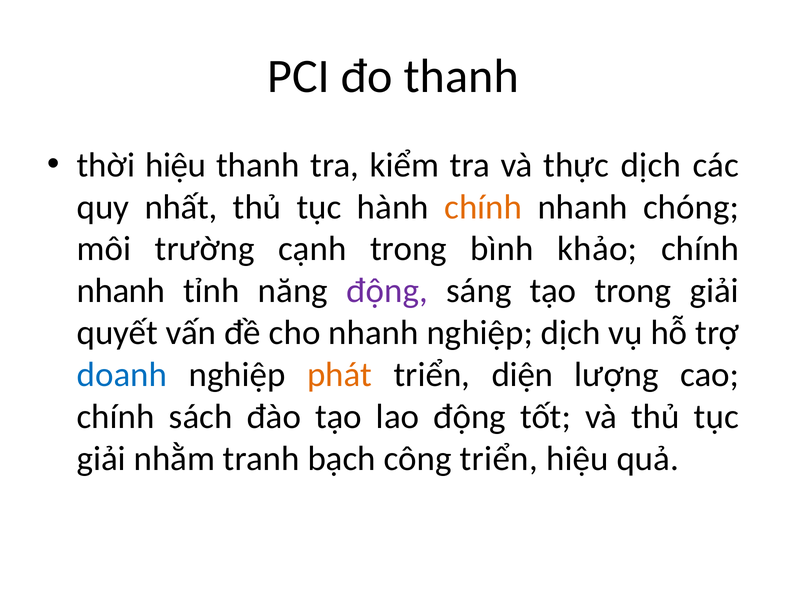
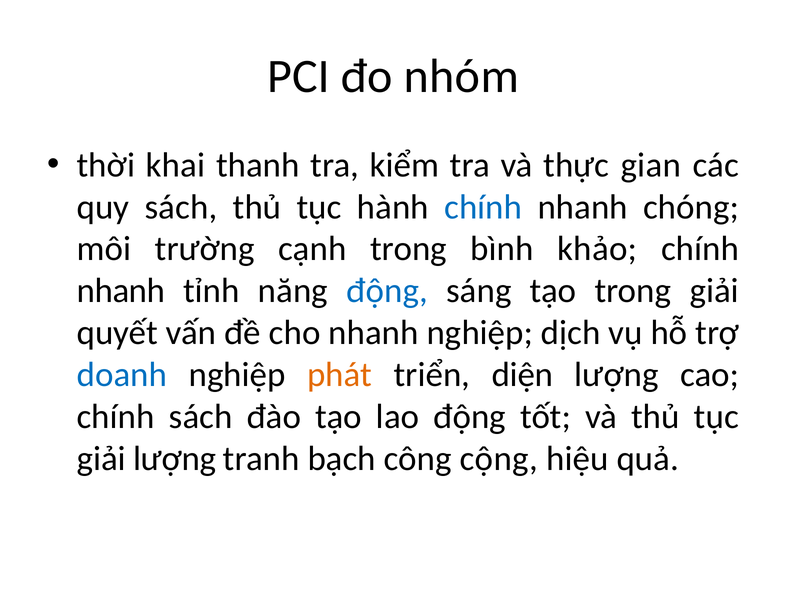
đo thanh: thanh -> nhóm
thời hiệu: hiệu -> khai
thực dịch: dịch -> gian
quy nhất: nhất -> sách
chính at (483, 207) colour: orange -> blue
động at (387, 291) colour: purple -> blue
giải nhằm: nhằm -> lượng
công triển: triển -> cộng
